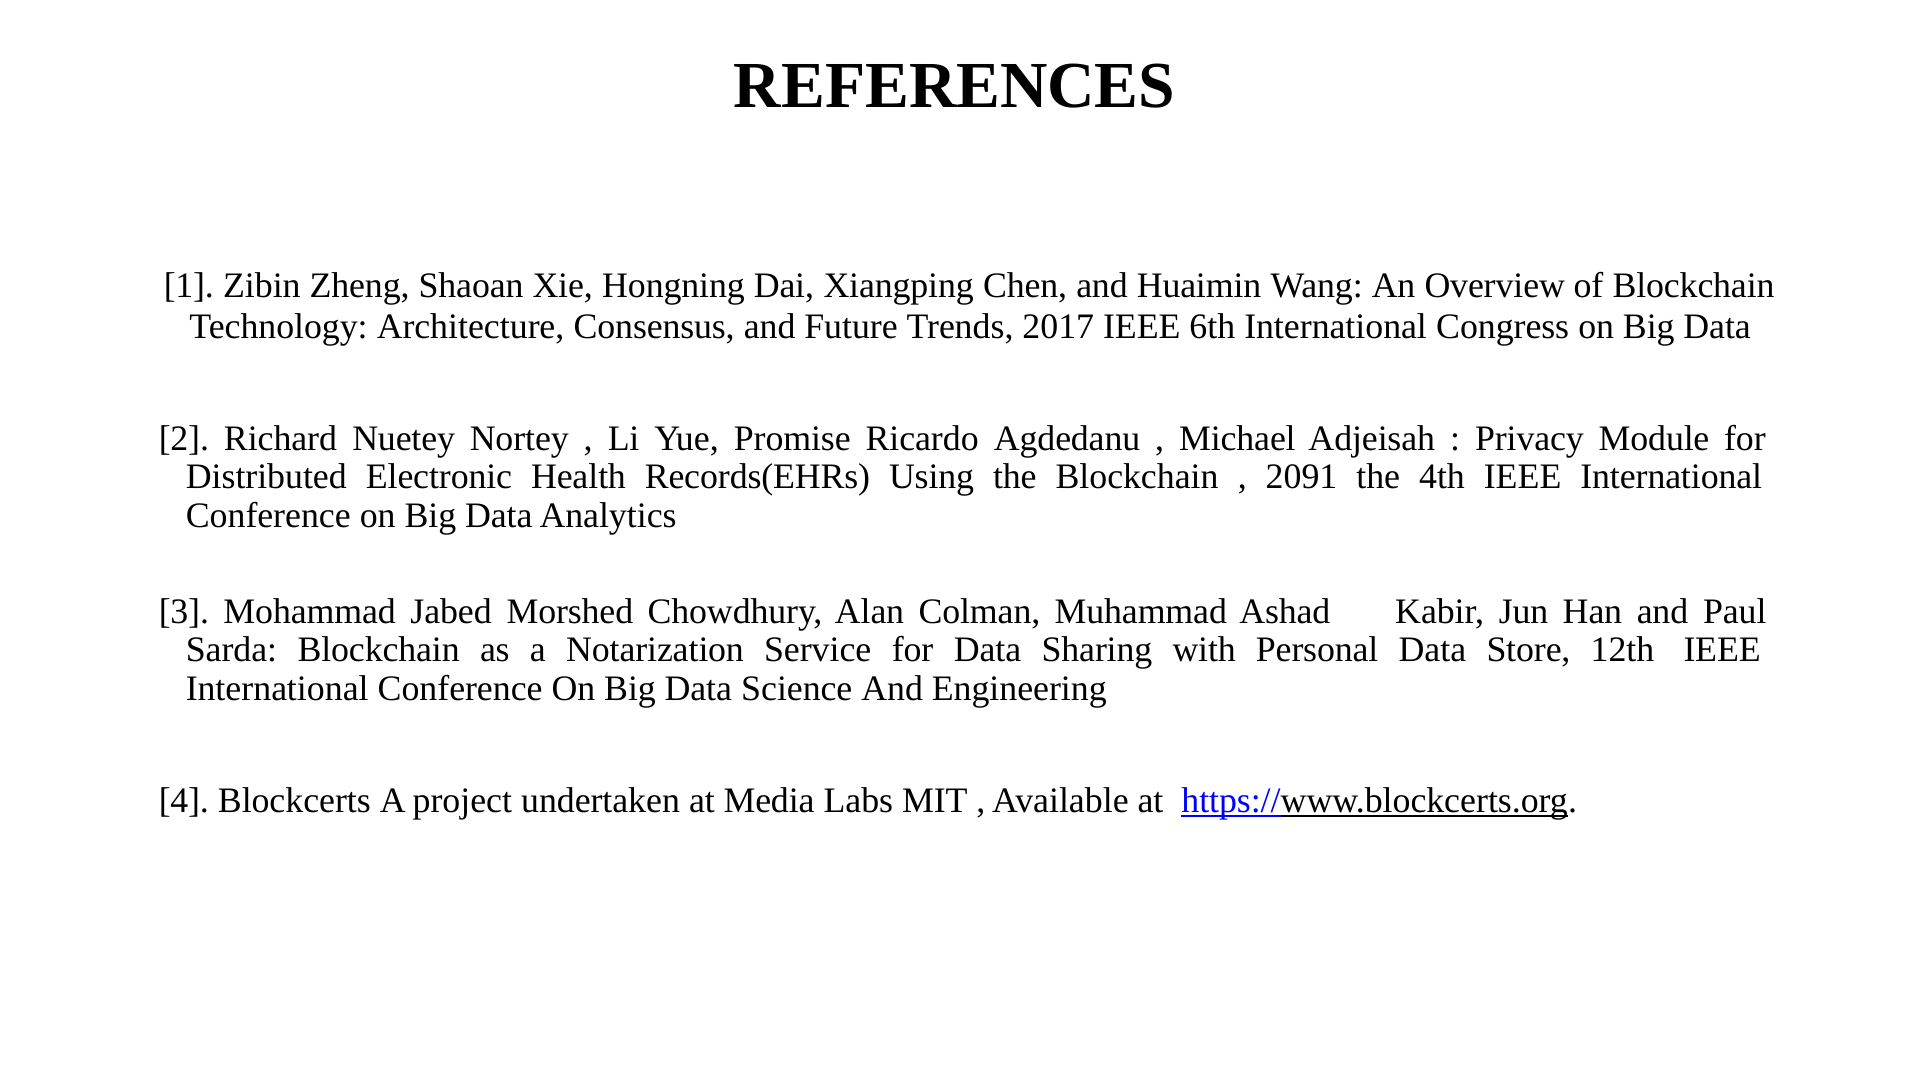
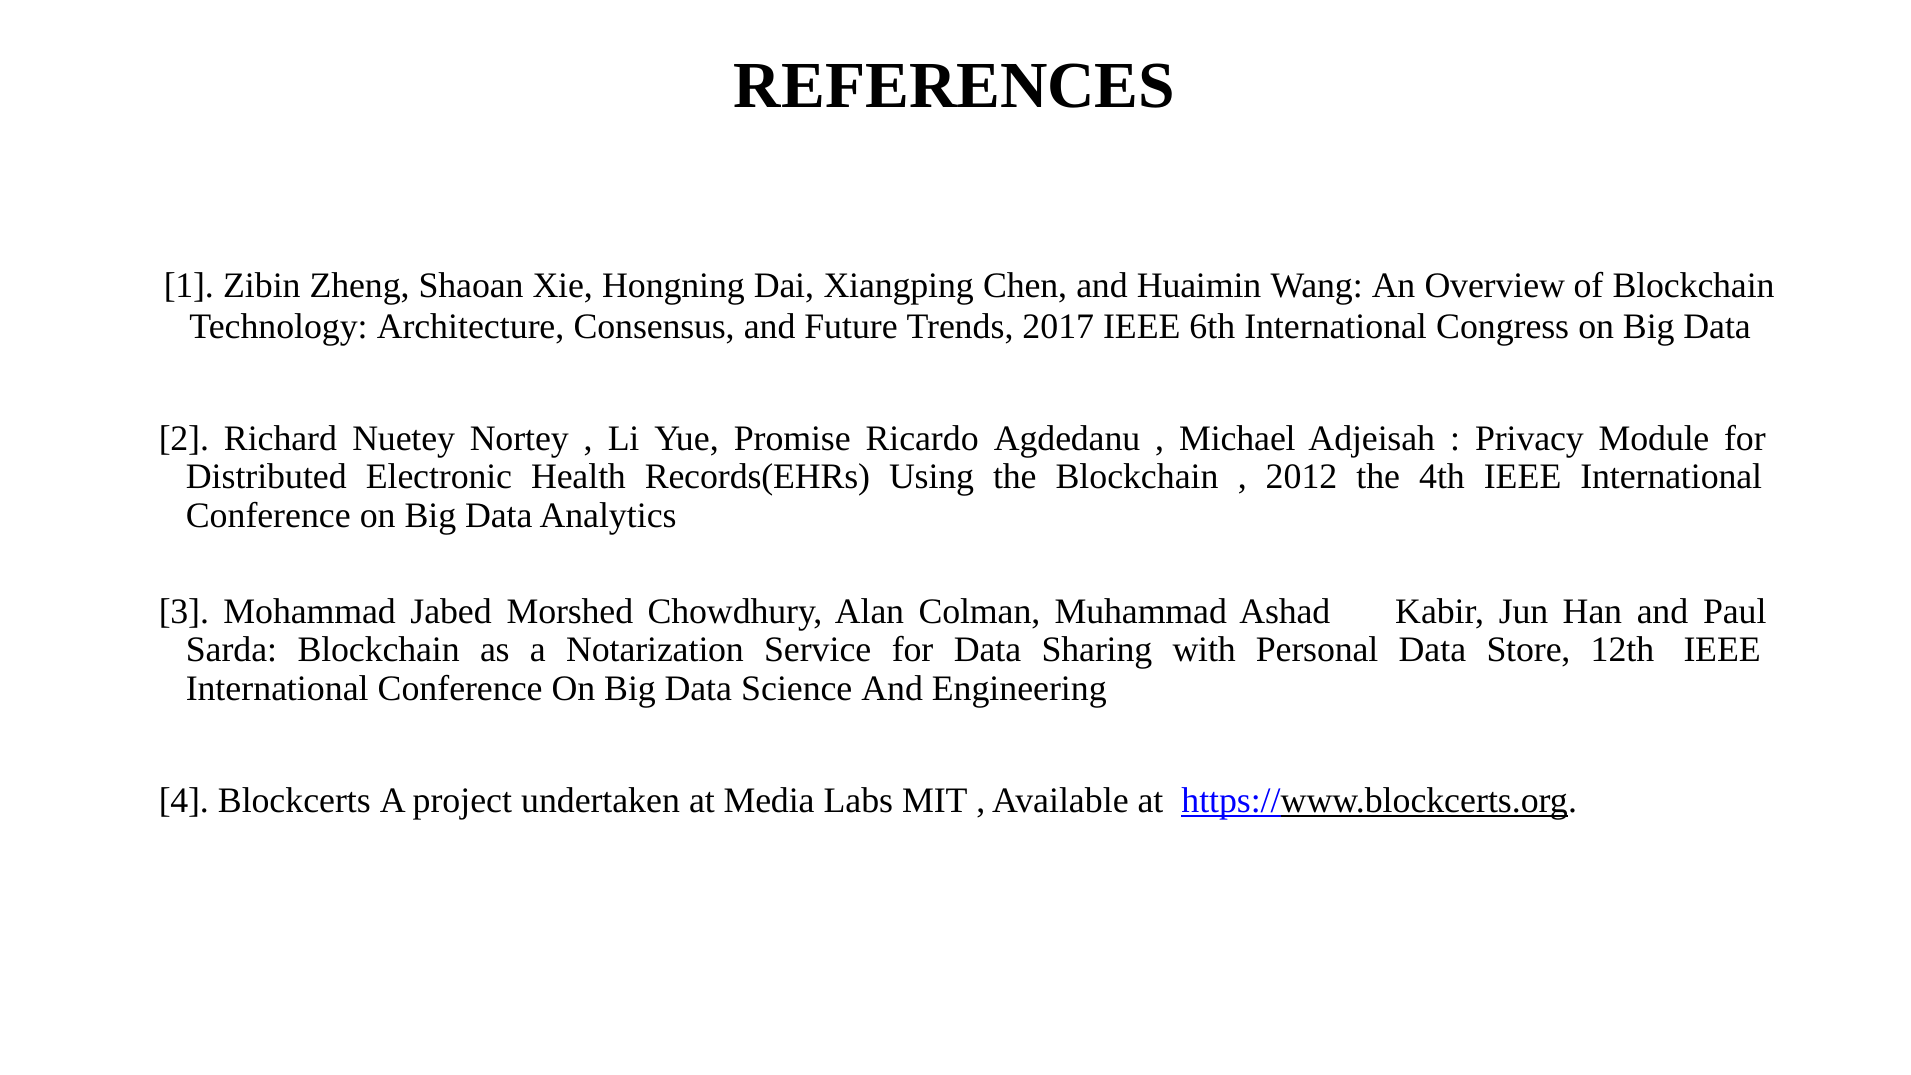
2091: 2091 -> 2012
